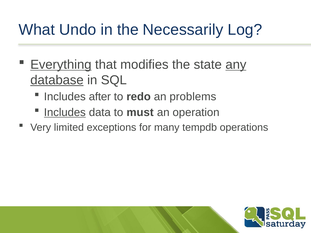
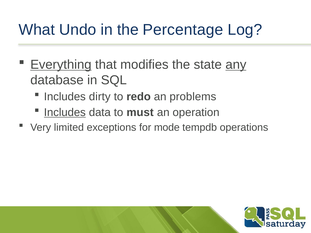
Necessarily: Necessarily -> Percentage
database underline: present -> none
after: after -> dirty
many: many -> mode
